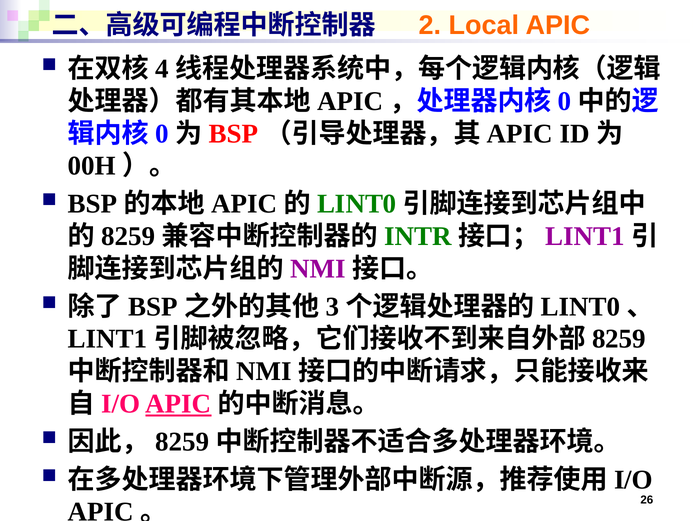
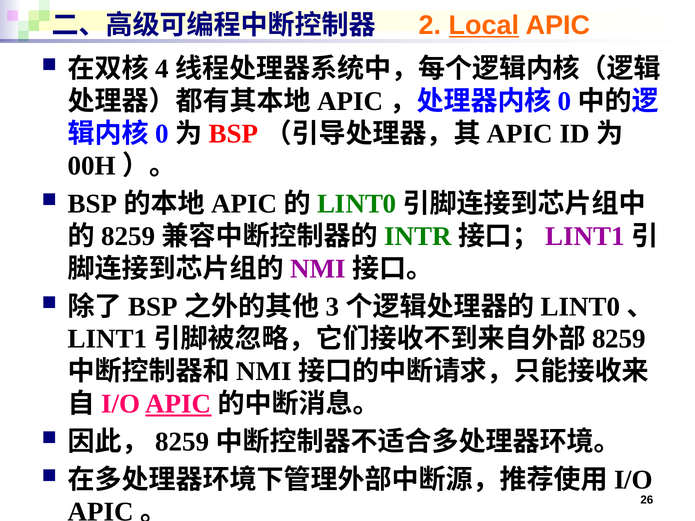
Local underline: none -> present
